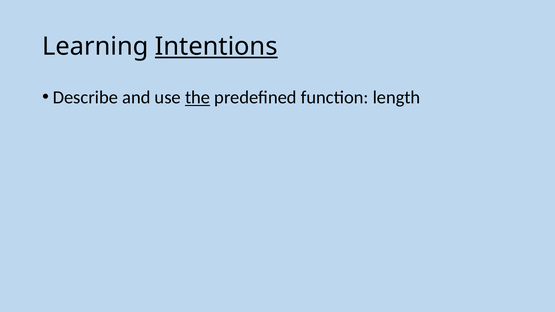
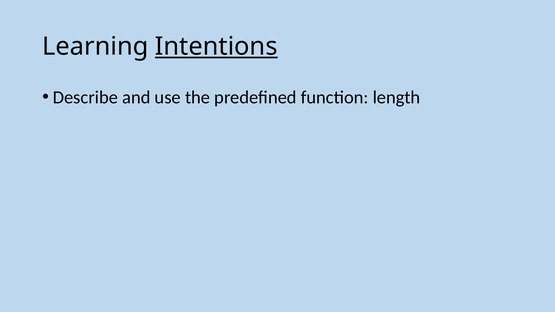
the underline: present -> none
